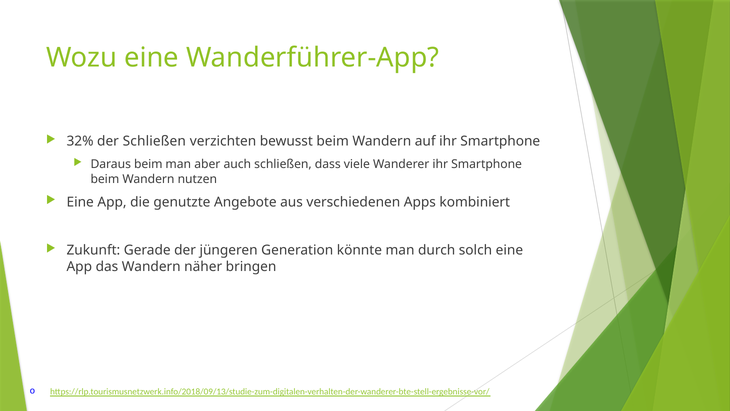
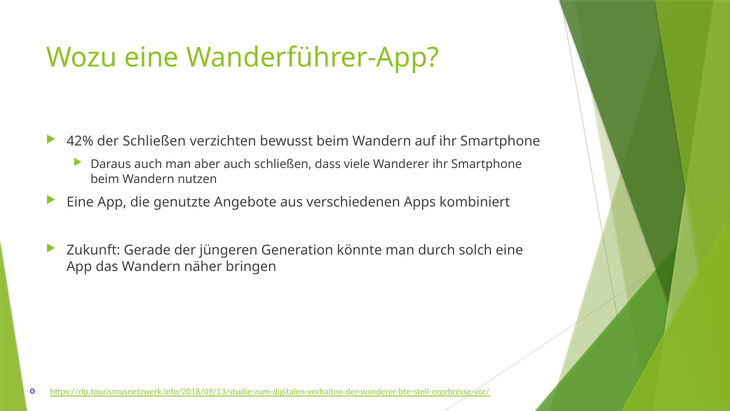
32%: 32% -> 42%
Daraus beim: beim -> auch
